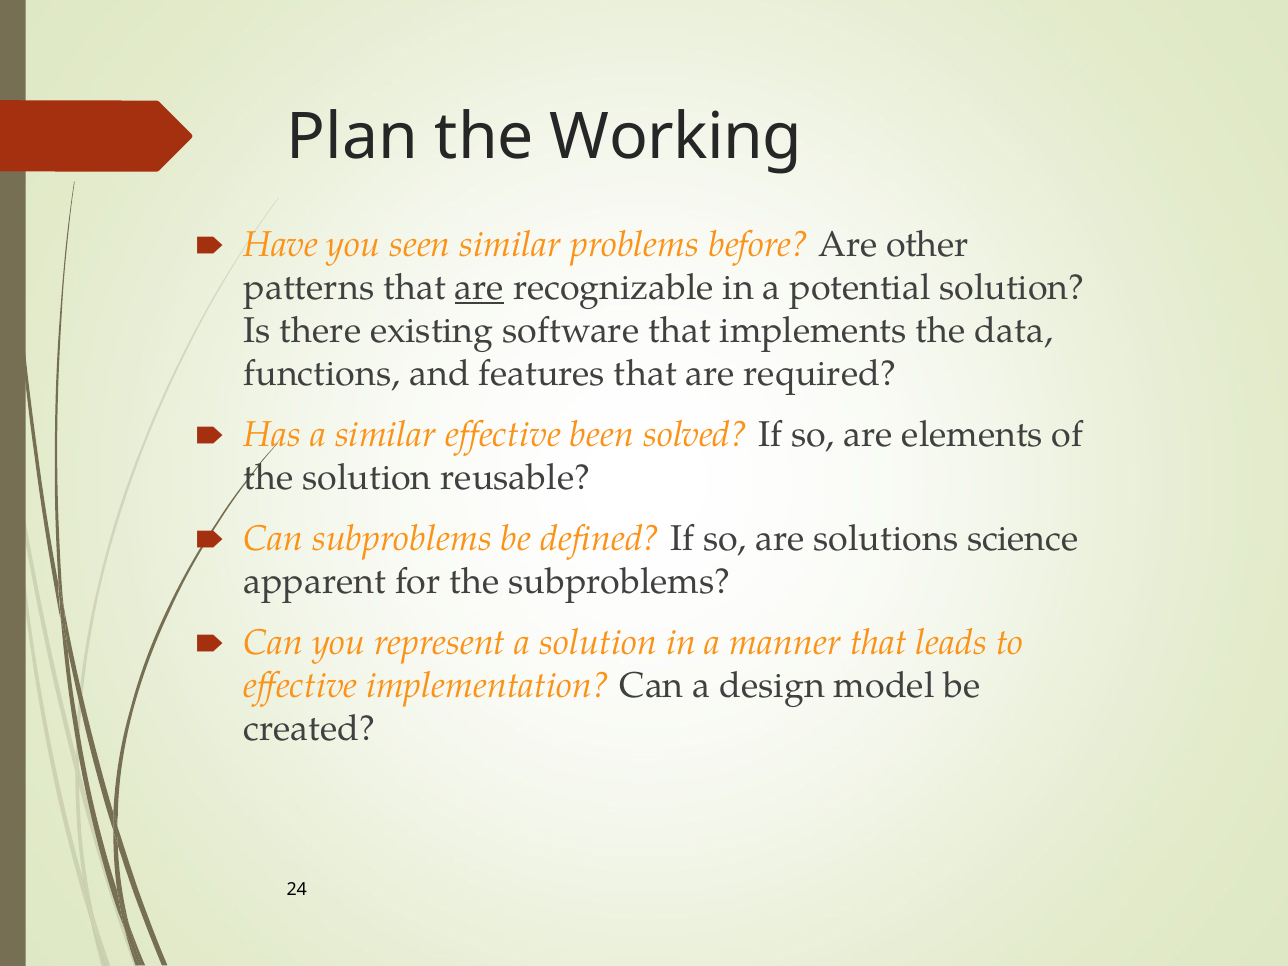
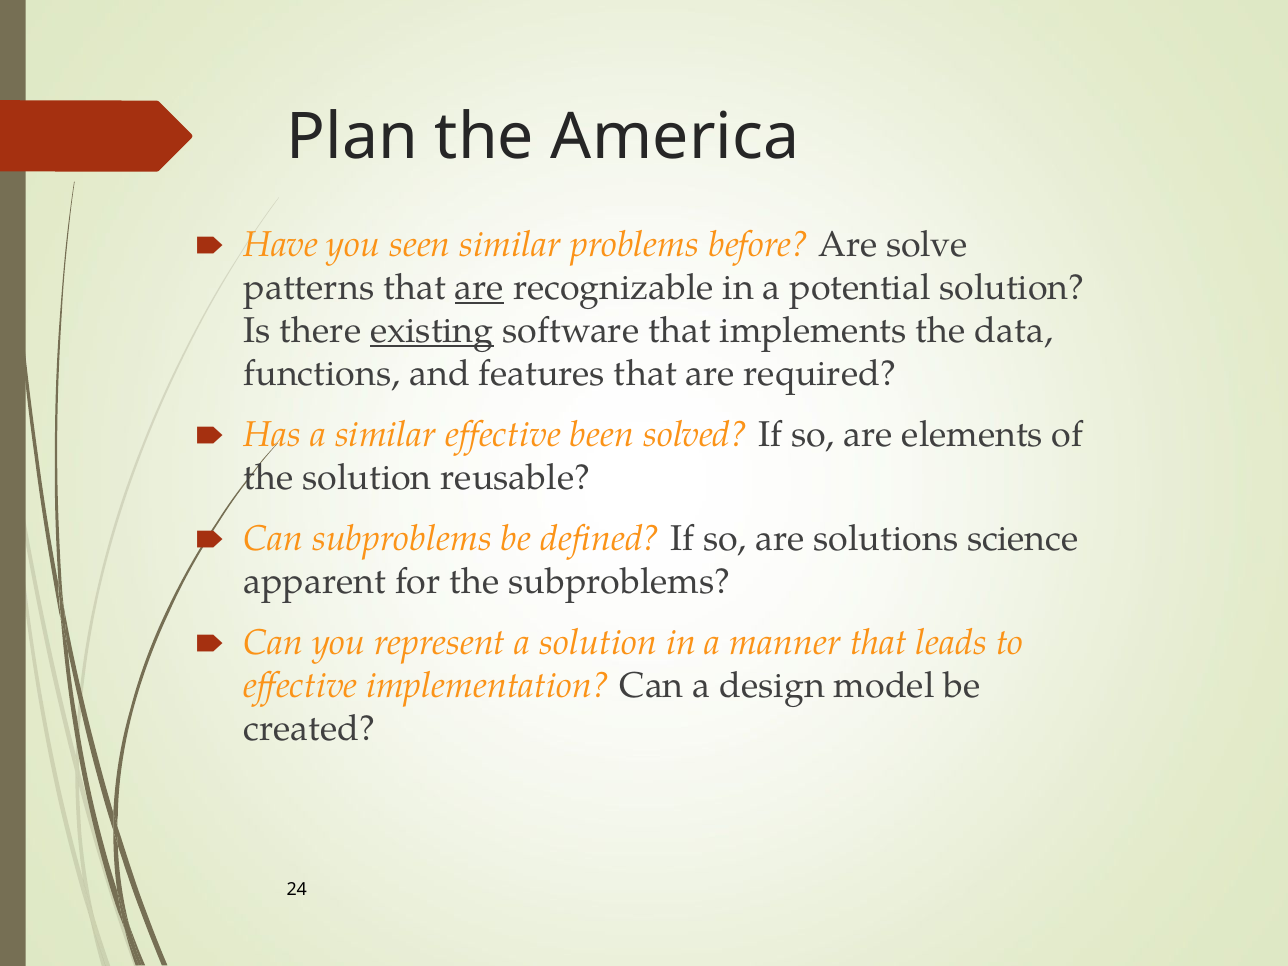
Working: Working -> America
other: other -> solve
existing underline: none -> present
